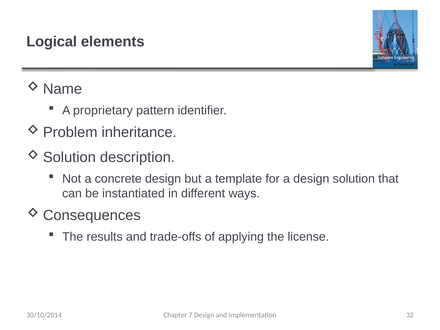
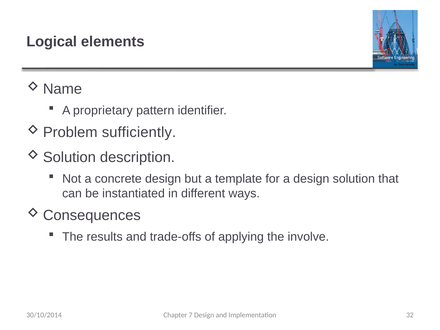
inheritance: inheritance -> sufficiently
license: license -> involve
